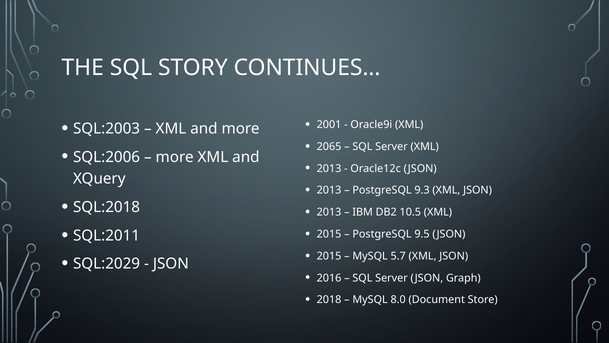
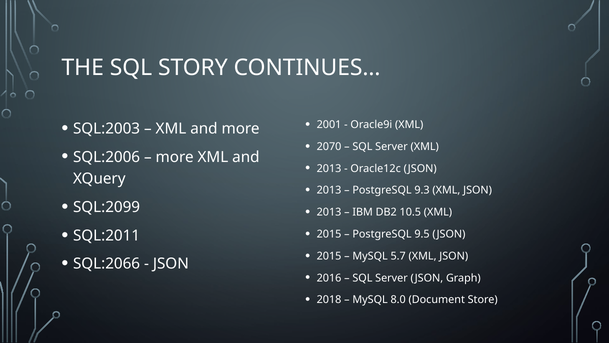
2065: 2065 -> 2070
SQL:2018: SQL:2018 -> SQL:2099
SQL:2029: SQL:2029 -> SQL:2066
